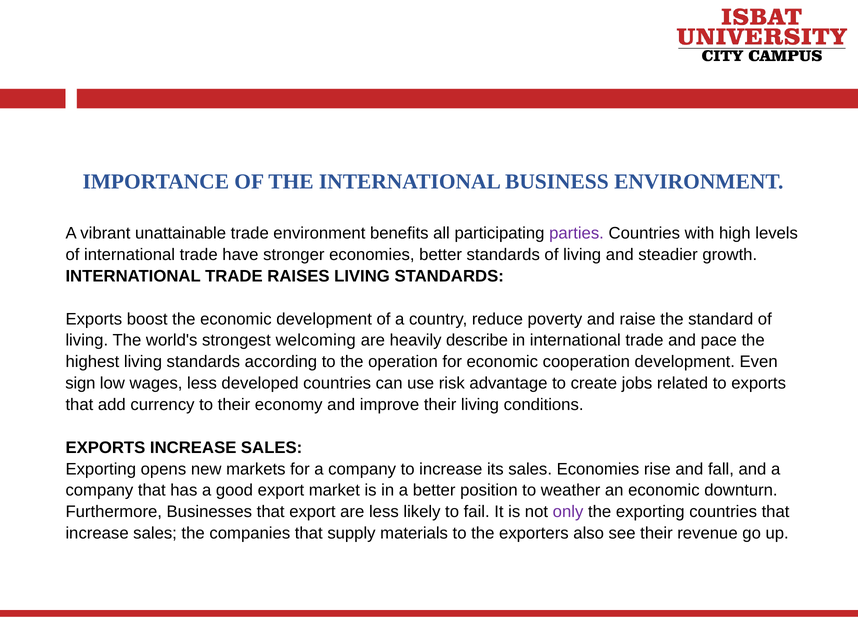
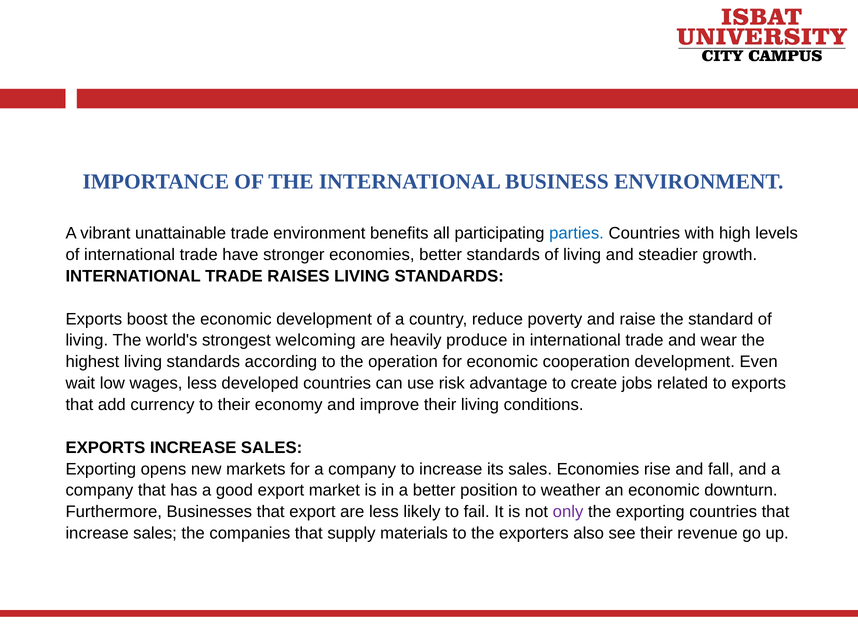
parties colour: purple -> blue
describe: describe -> produce
pace: pace -> wear
sign: sign -> wait
